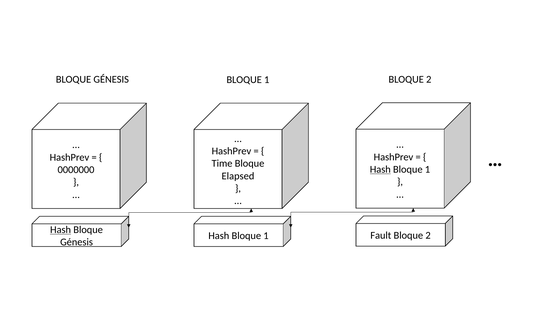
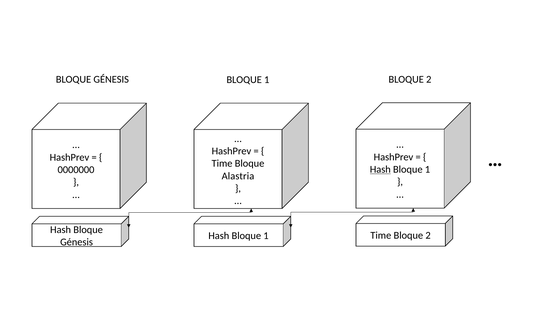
Elapsed: Elapsed -> Alastria
Hash at (61, 230) underline: present -> none
Fault at (381, 236): Fault -> Time
